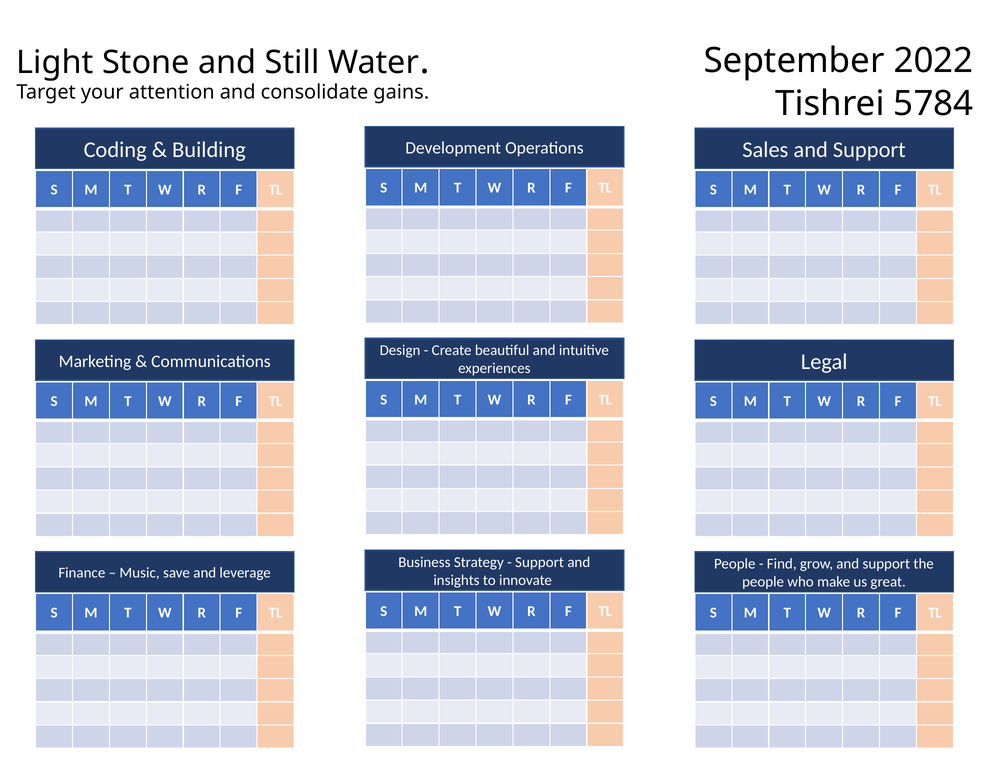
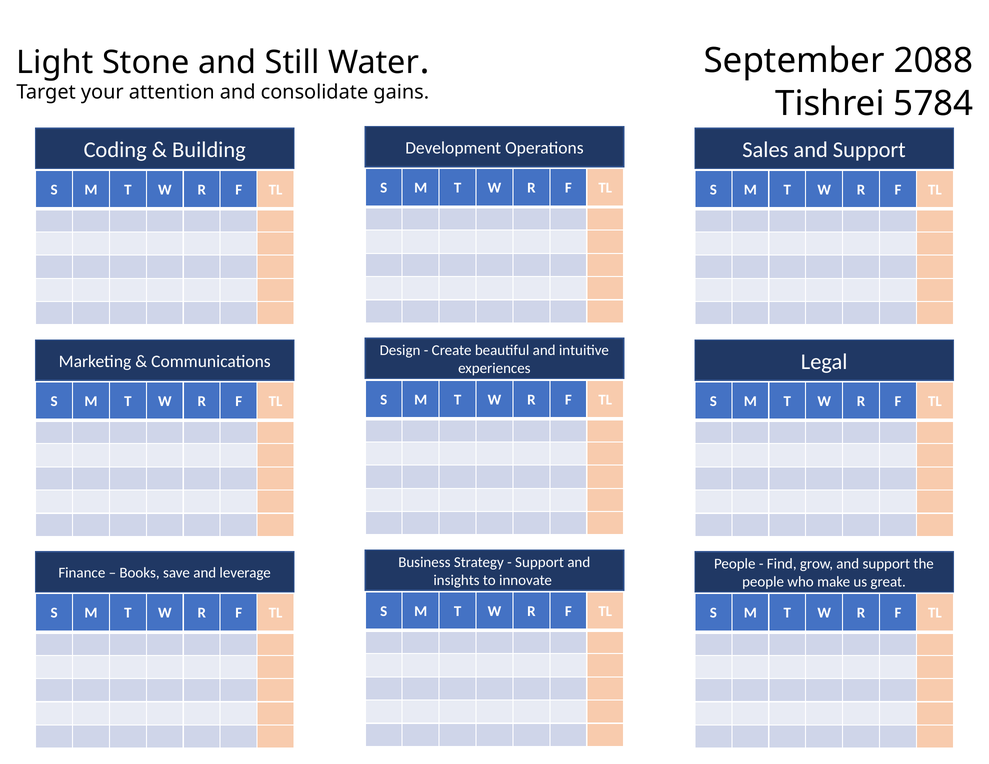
2022: 2022 -> 2088
Music: Music -> Books
